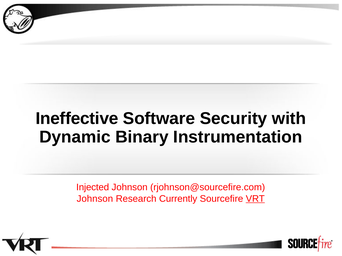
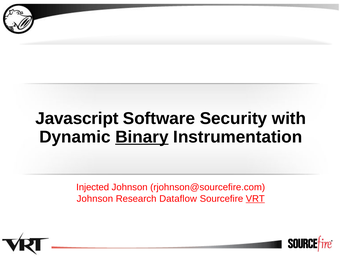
Ineffective: Ineffective -> Javascript
Binary underline: none -> present
Currently: Currently -> Dataflow
